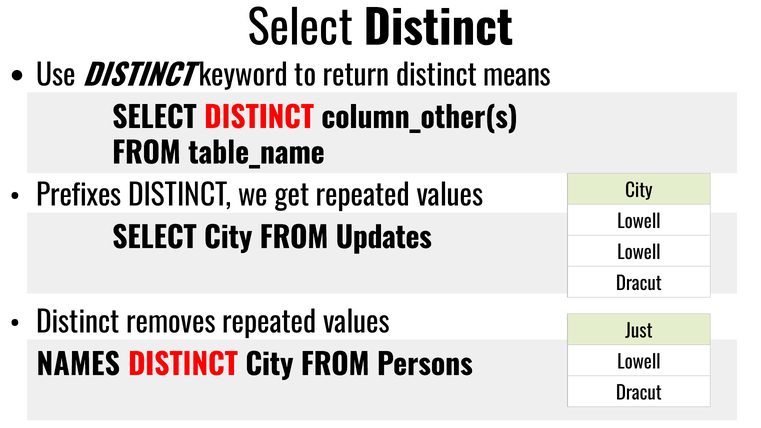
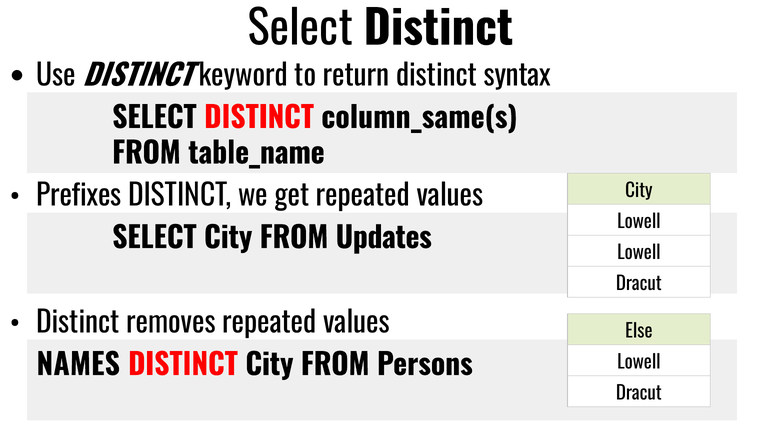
means: means -> syntax
column_other(s: column_other(s -> column_same(s
Just: Just -> Else
